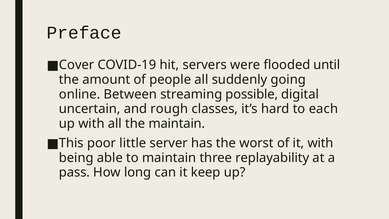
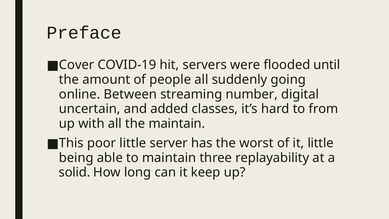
possible: possible -> number
rough: rough -> added
each: each -> from
it with: with -> little
pass: pass -> solid
